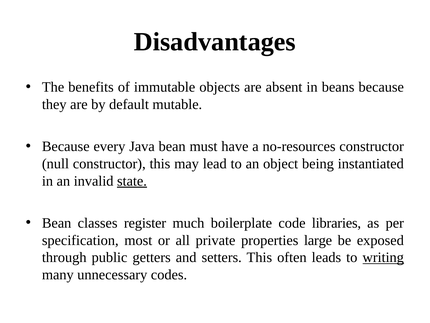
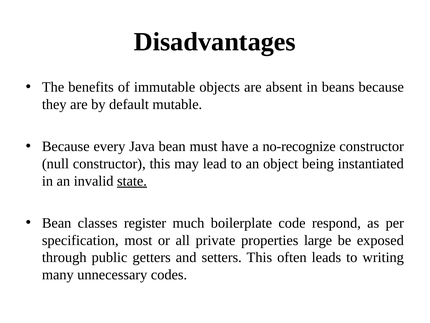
no-resources: no-resources -> no-recognize
libraries: libraries -> respond
writing underline: present -> none
